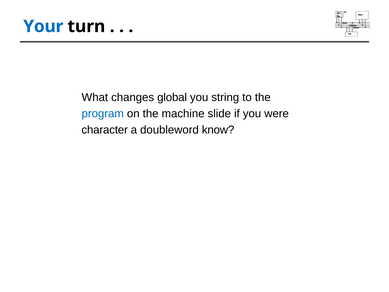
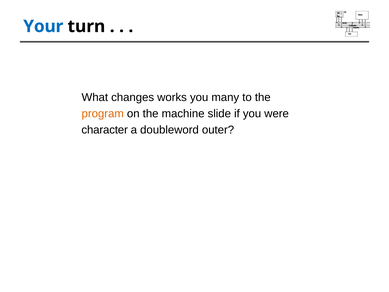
global: global -> works
string: string -> many
program colour: blue -> orange
know: know -> outer
